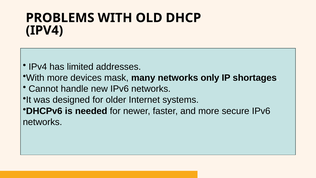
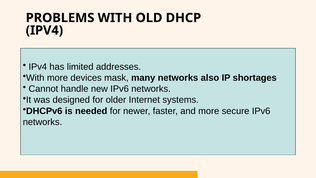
only: only -> also
